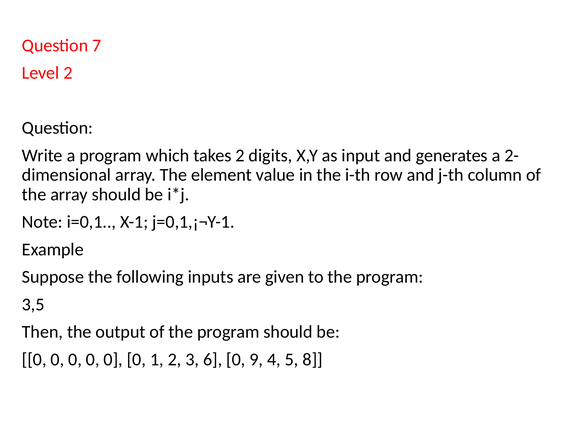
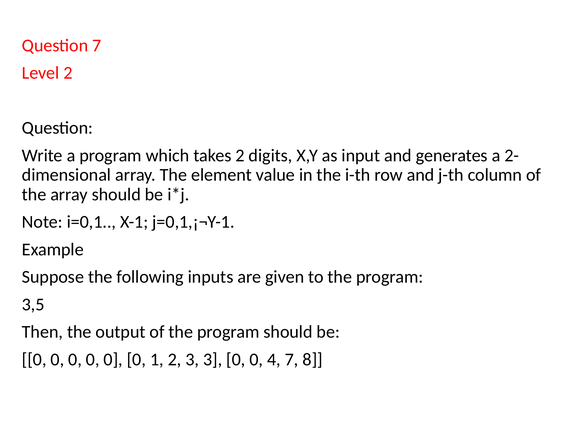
3 6: 6 -> 3
9 at (256, 359): 9 -> 0
4 5: 5 -> 7
